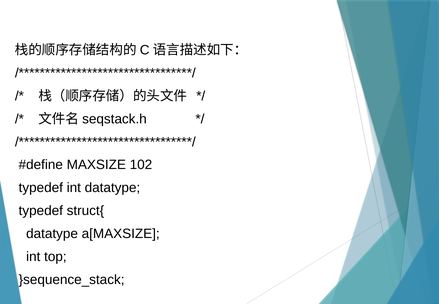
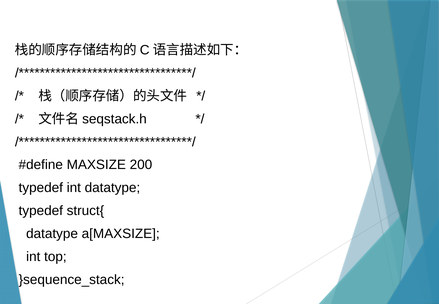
102: 102 -> 200
